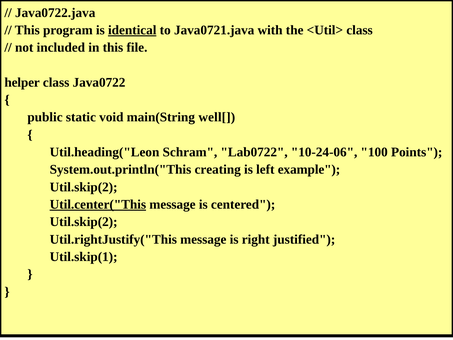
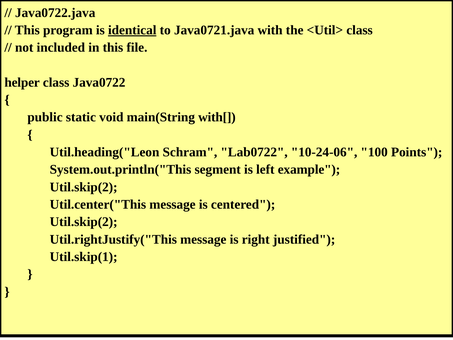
well[: well[ -> with[
creating: creating -> segment
Util.center("This underline: present -> none
